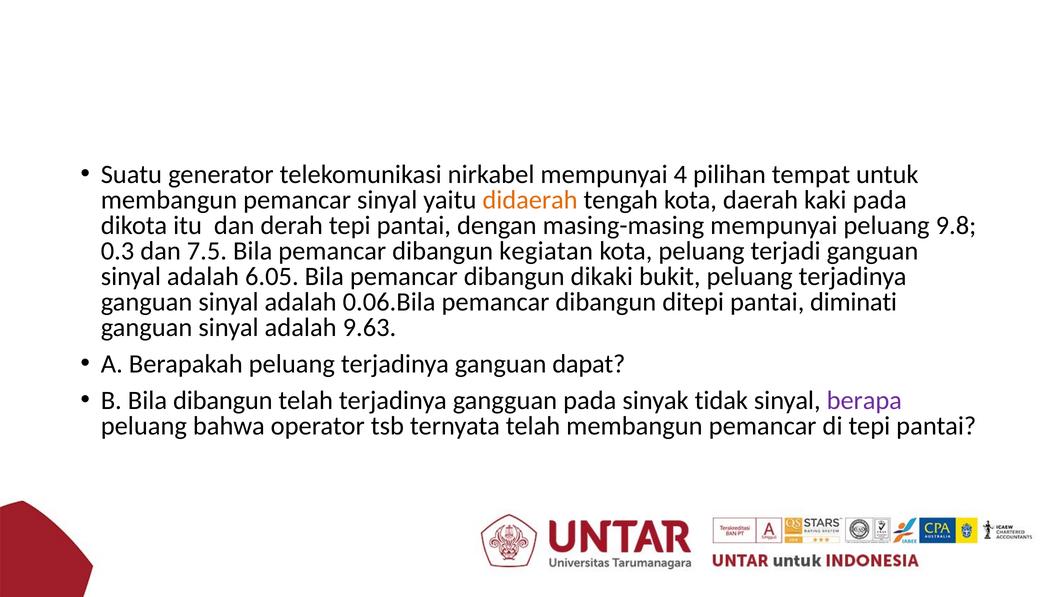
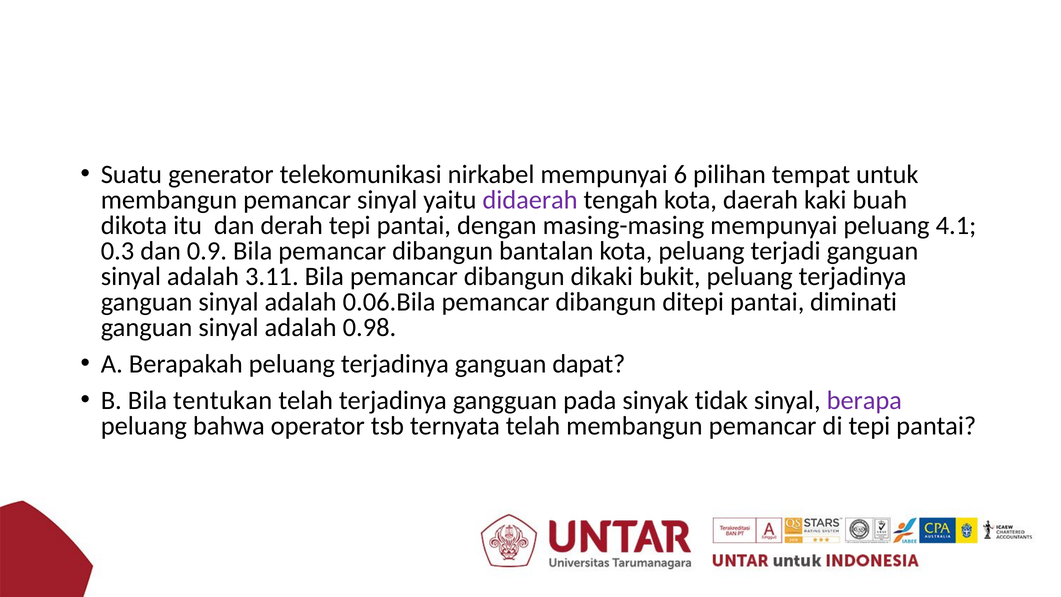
4: 4 -> 6
didaerah colour: orange -> purple
kaki pada: pada -> buah
9.8: 9.8 -> 4.1
7.5: 7.5 -> 0.9
kegiatan: kegiatan -> bantalan
6.05: 6.05 -> 3.11
9.63: 9.63 -> 0.98
Bila dibangun: dibangun -> tentukan
